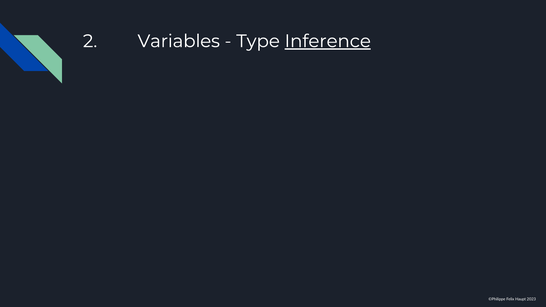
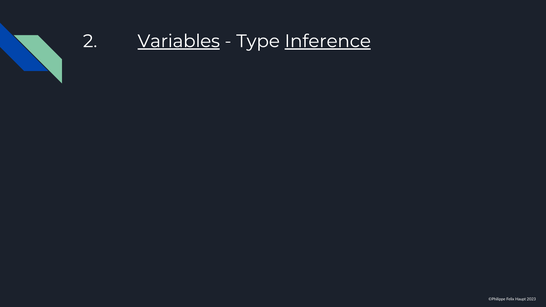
Variables underline: none -> present
